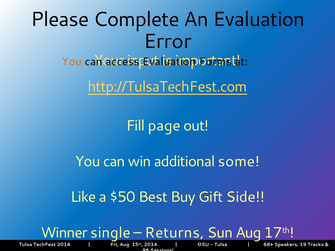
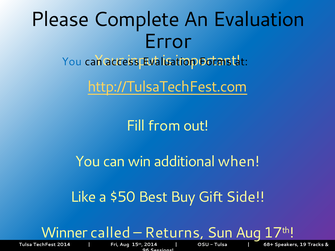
You at (72, 62) colour: orange -> blue
page: page -> from
some: some -> when
single: single -> called
